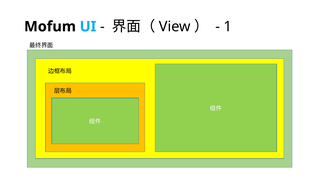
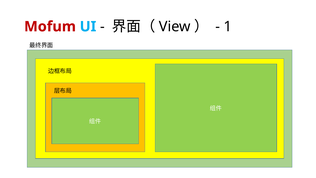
Mofum colour: black -> red
